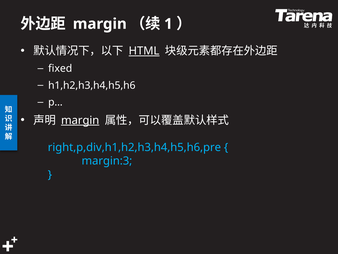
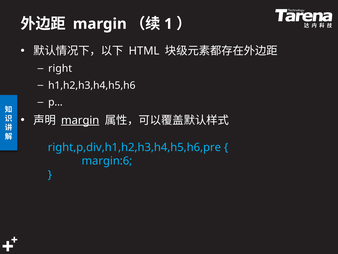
HTML underline: present -> none
fixed: fixed -> right
margin:3: margin:3 -> margin:6
